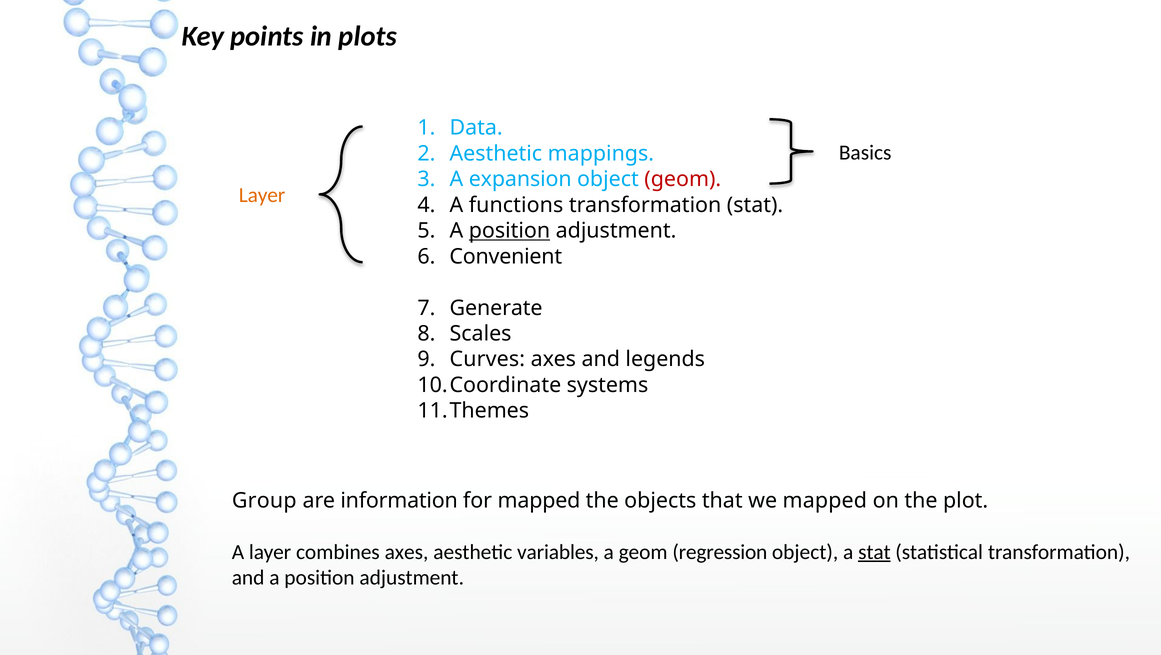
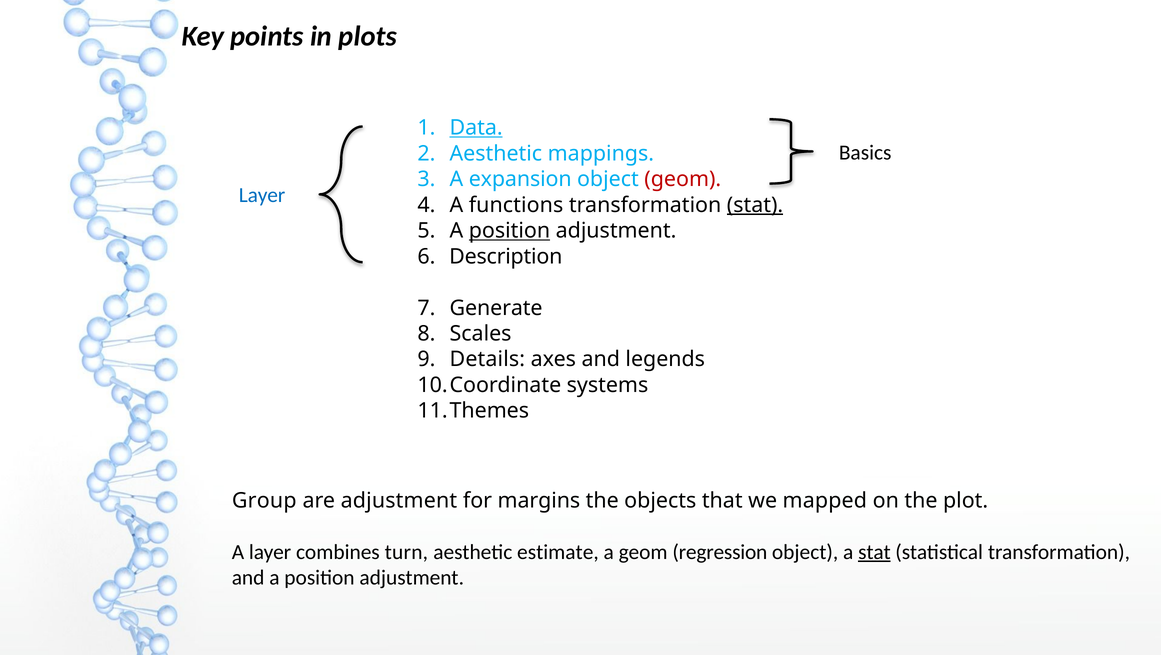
Data underline: none -> present
Layer at (262, 195) colour: orange -> blue
stat at (755, 205) underline: none -> present
Convenient: Convenient -> Description
Curves: Curves -> Details
are information: information -> adjustment
for mapped: mapped -> margins
combines axes: axes -> turn
variables: variables -> estimate
